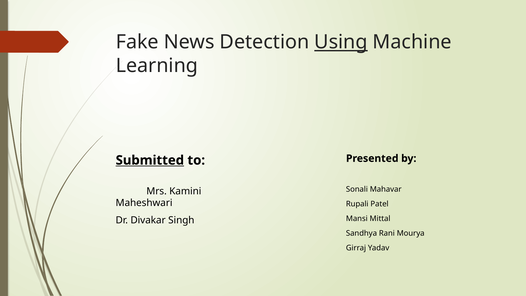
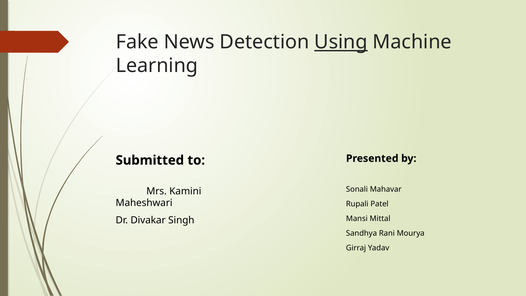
Submitted underline: present -> none
